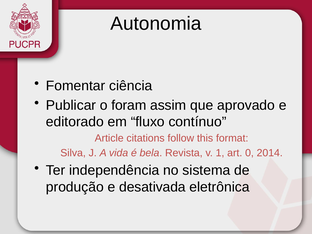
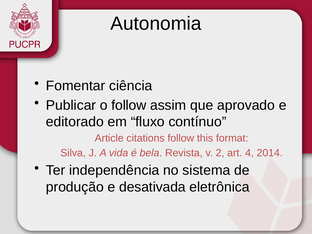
o foram: foram -> follow
1: 1 -> 2
0: 0 -> 4
